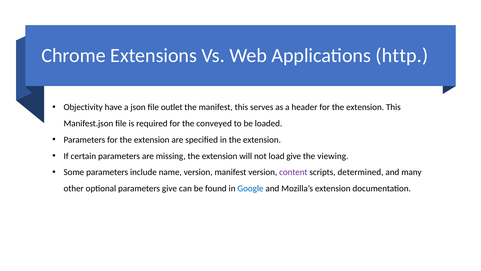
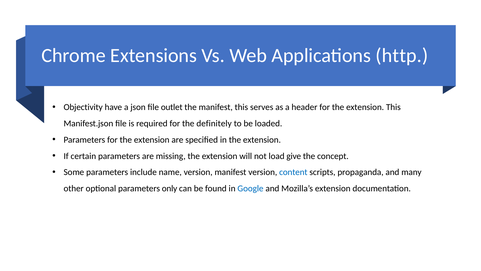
conveyed: conveyed -> definitely
viewing: viewing -> concept
content colour: purple -> blue
determined: determined -> propaganda
parameters give: give -> only
